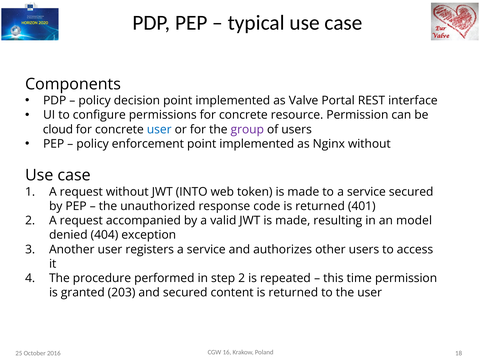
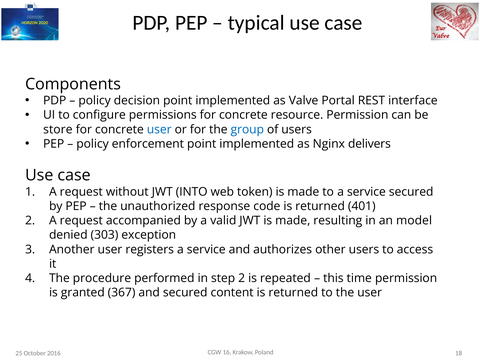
cloud: cloud -> store
group colour: purple -> blue
Nginx without: without -> delivers
404: 404 -> 303
203: 203 -> 367
